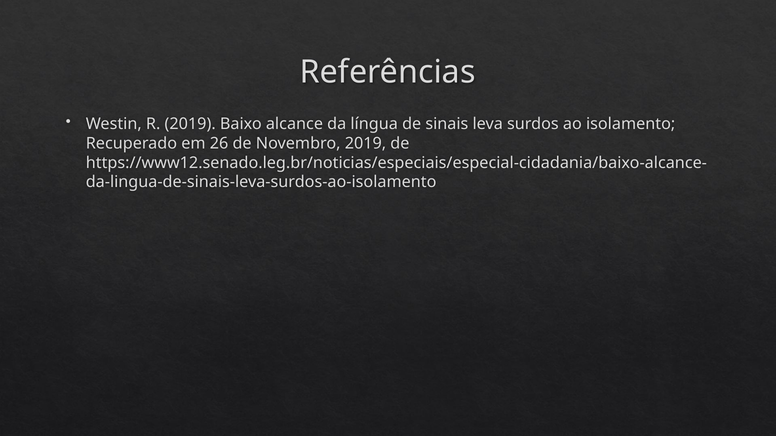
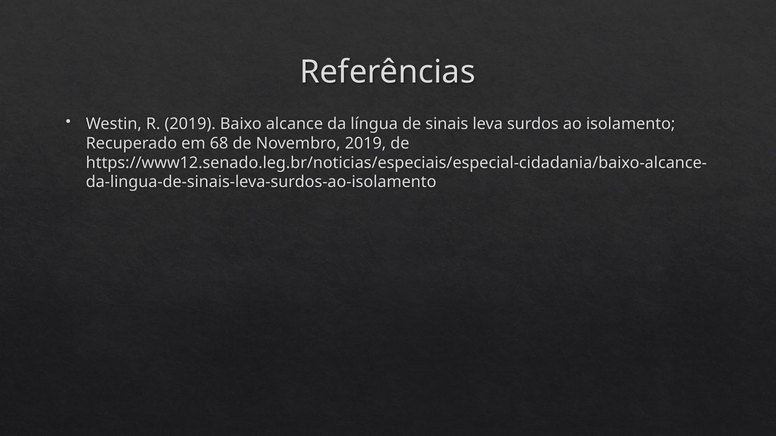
26: 26 -> 68
